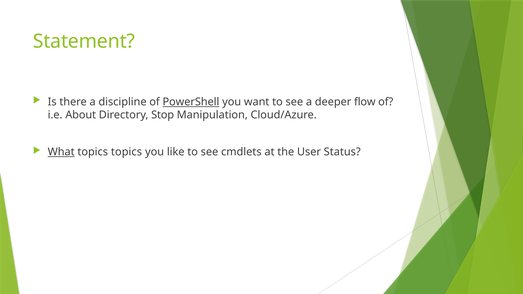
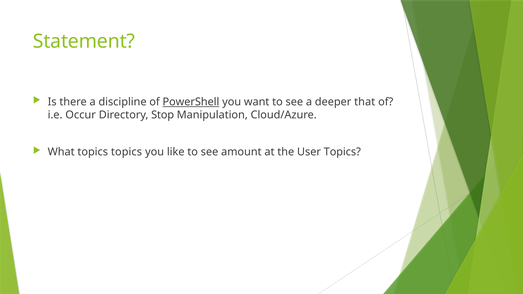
flow: flow -> that
About: About -> Occur
What underline: present -> none
cmdlets: cmdlets -> amount
User Status: Status -> Topics
